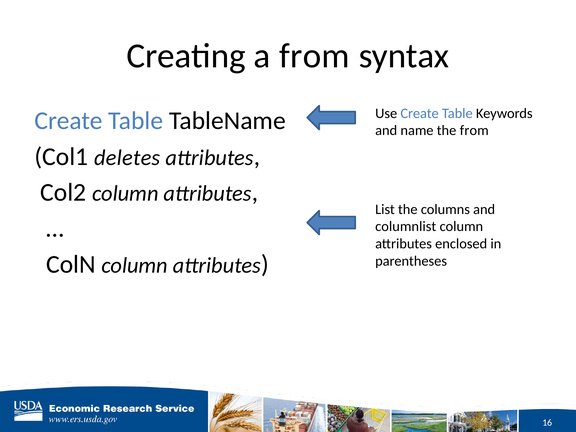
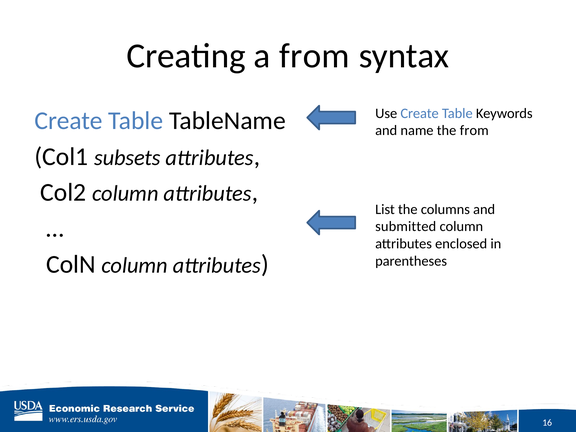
deletes: deletes -> subsets
columnlist: columnlist -> submitted
